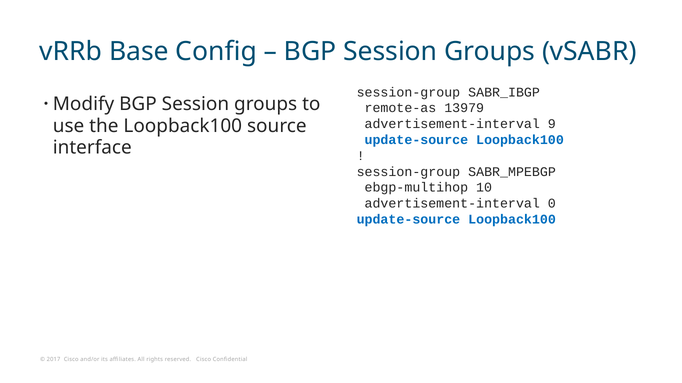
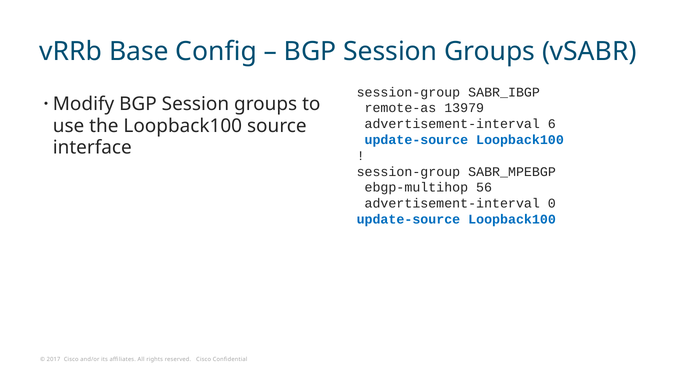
9: 9 -> 6
10: 10 -> 56
